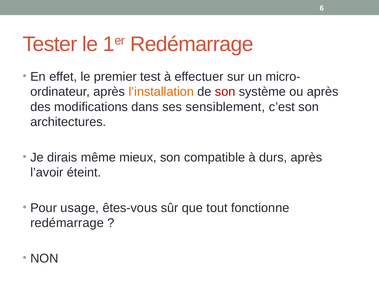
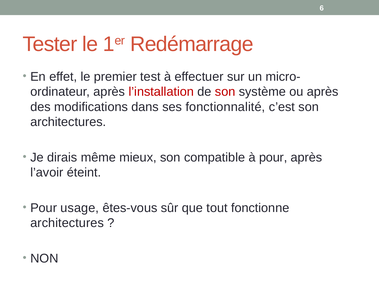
l’installation colour: orange -> red
sensiblement: sensiblement -> fonctionnalité
à durs: durs -> pour
redémarrage at (67, 223): redémarrage -> architectures
